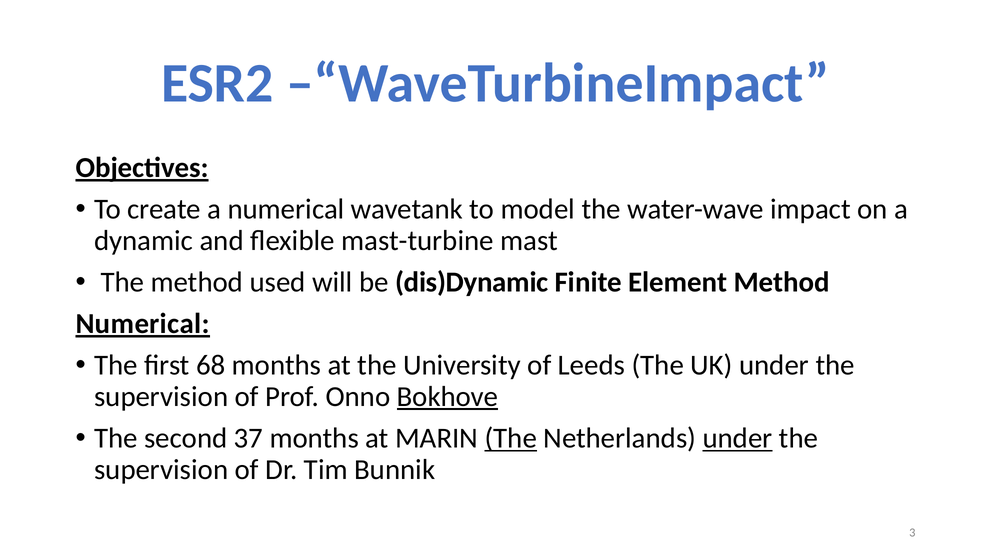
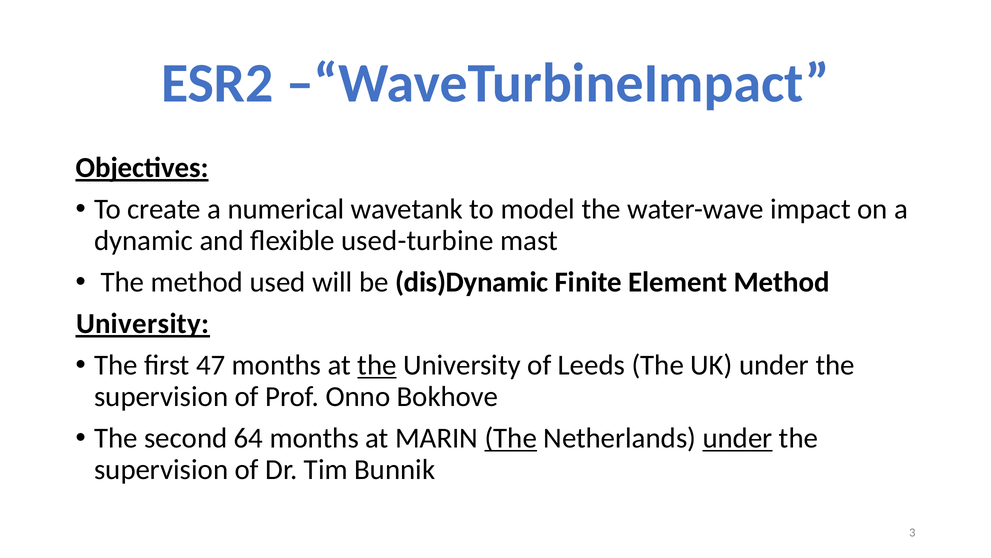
mast-turbine: mast-turbine -> used-turbine
Numerical at (143, 323): Numerical -> University
68: 68 -> 47
the at (377, 365) underline: none -> present
Bokhove underline: present -> none
37: 37 -> 64
